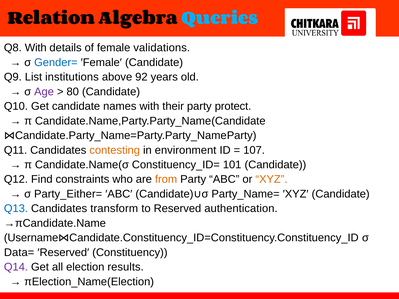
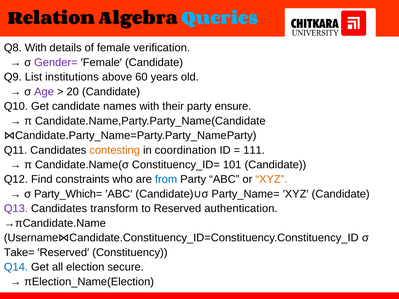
validations: validations -> verification
Gender= colour: blue -> purple
92: 92 -> 60
80: 80 -> 20
protect: protect -> ensure
environment: environment -> coordination
107: 107 -> 111
from colour: orange -> blue
Party_Either=: Party_Either= -> Party_Which=
Q13 colour: blue -> purple
Data=: Data= -> Take=
Q14 colour: purple -> blue
results: results -> secure
